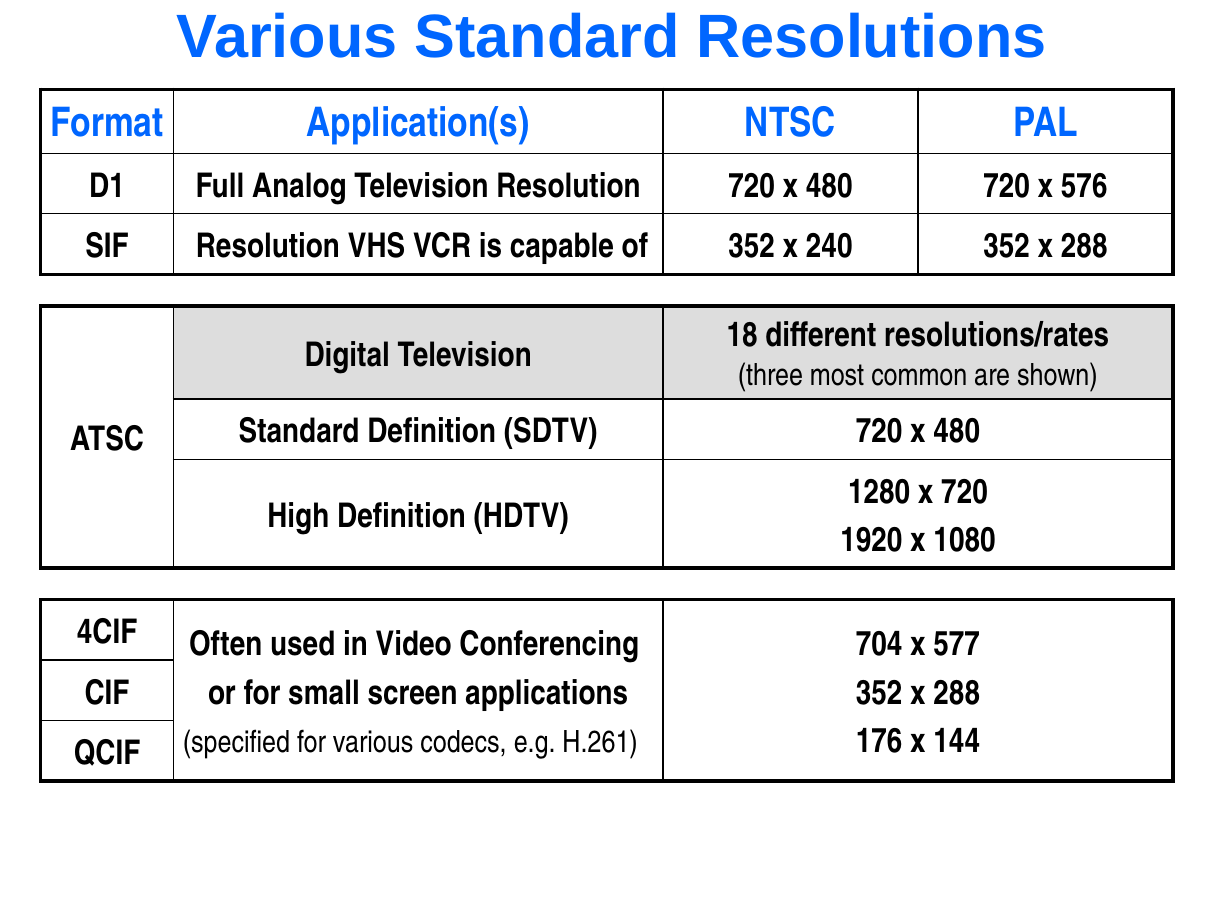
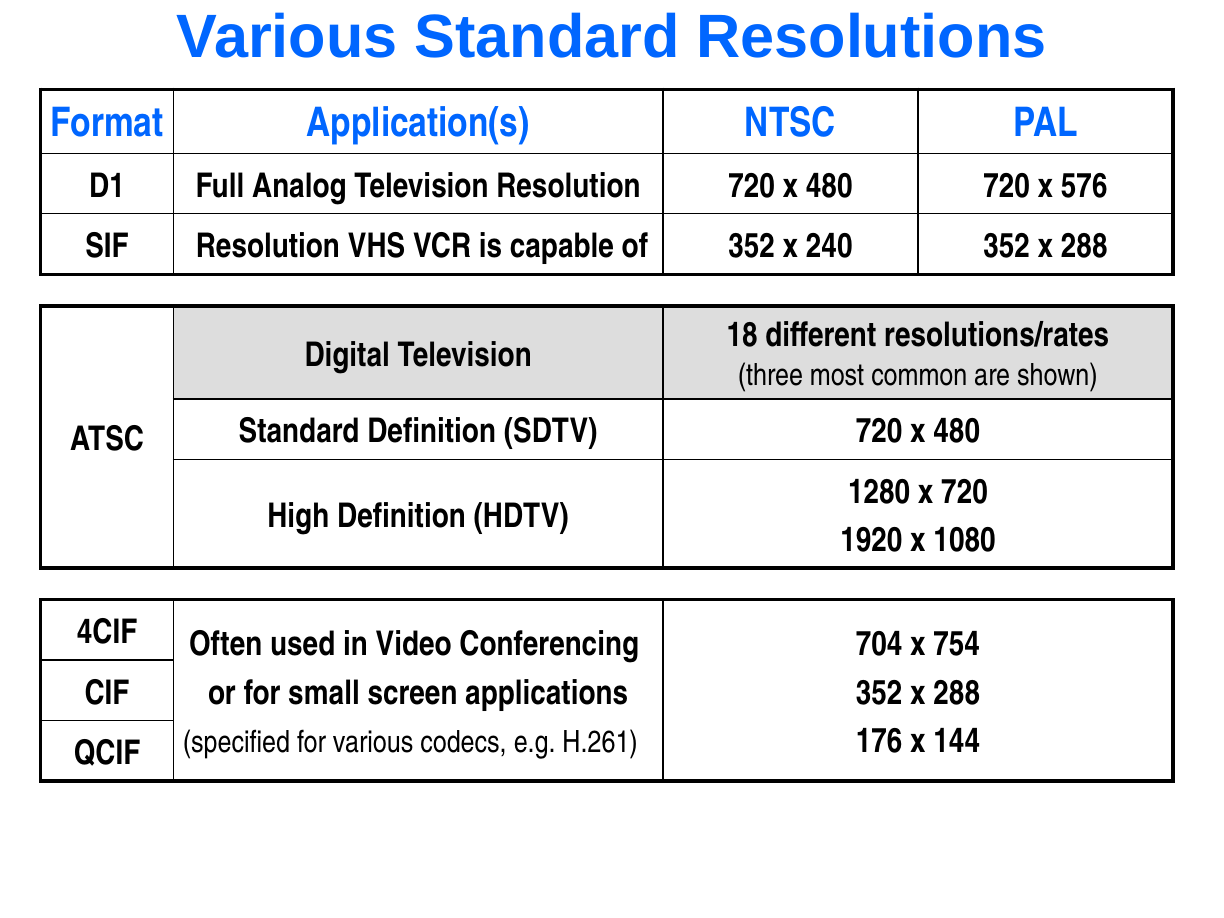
577: 577 -> 754
